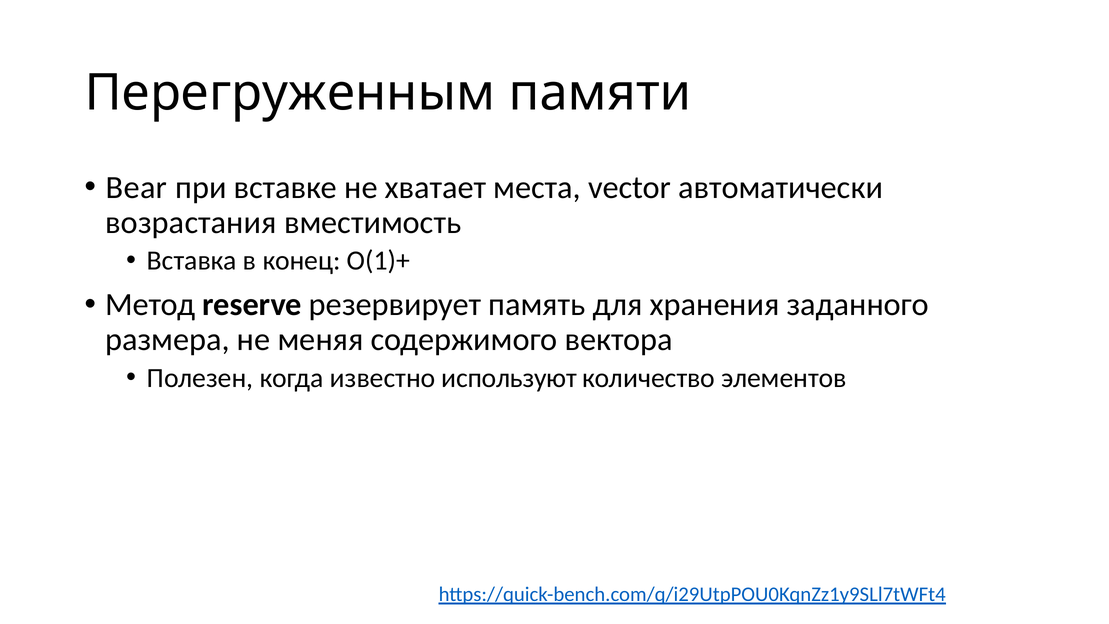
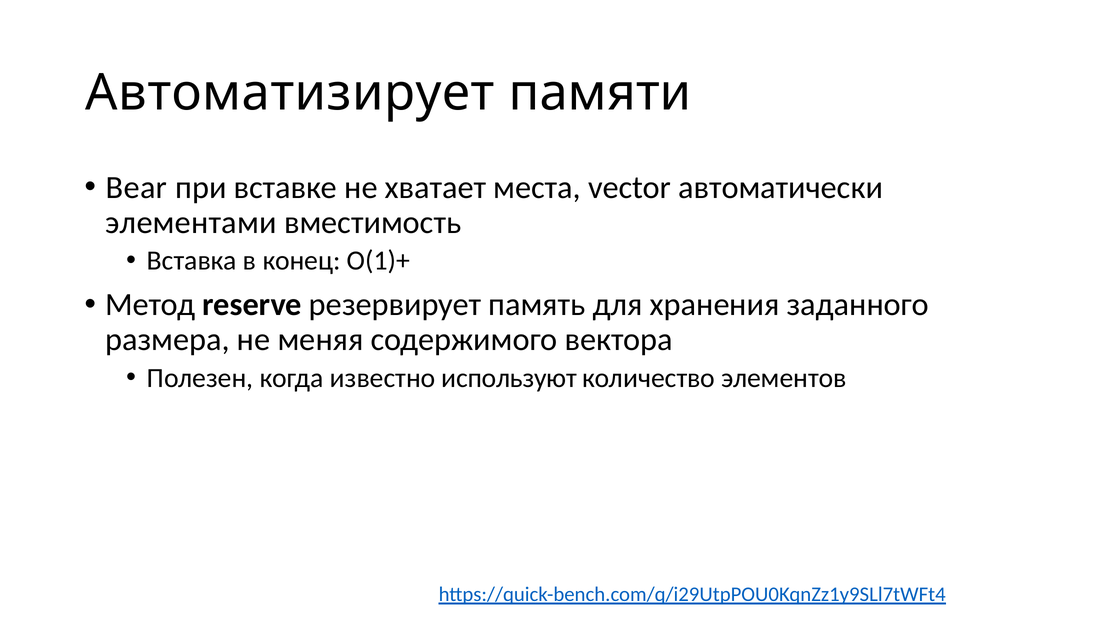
Перегруженным: Перегруженным -> Автоматизирует
возрастания: возрастания -> элементами
